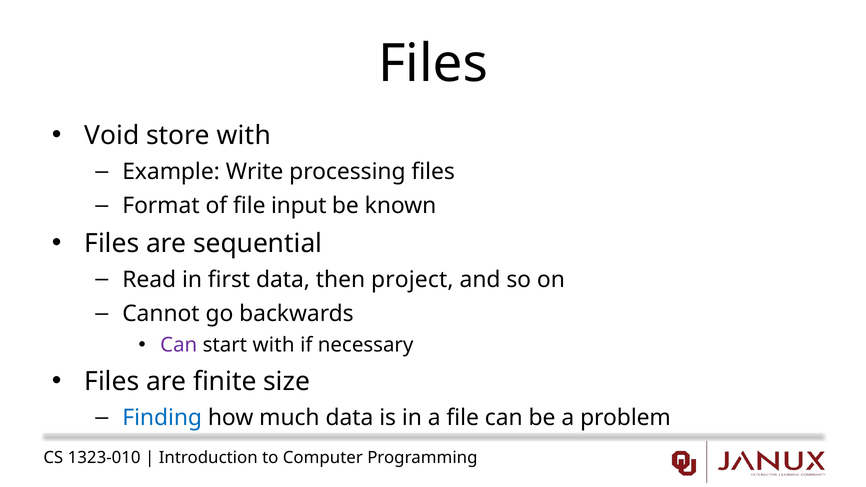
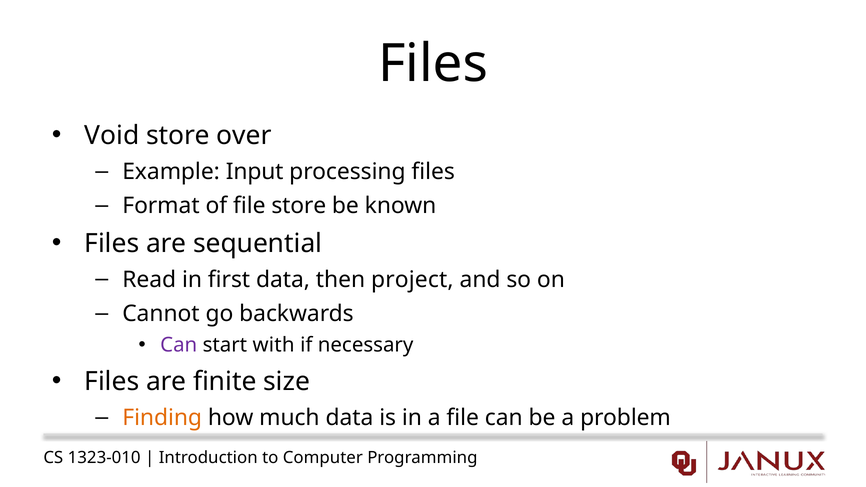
store with: with -> over
Write: Write -> Input
file input: input -> store
Finding colour: blue -> orange
